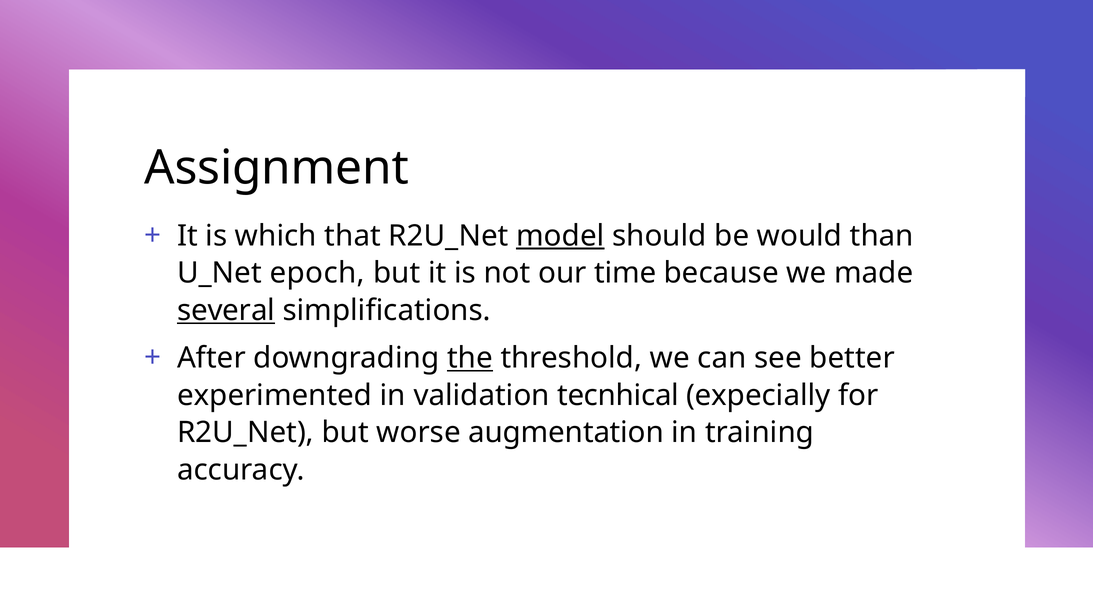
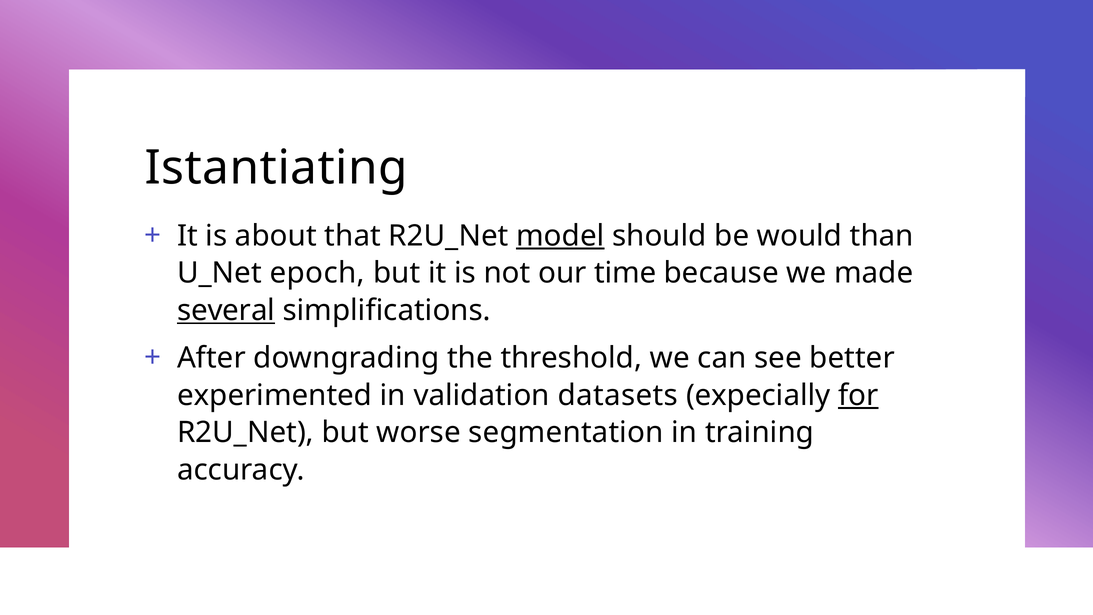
Assignment: Assignment -> Istantiating
which: which -> about
the underline: present -> none
tecnhical: tecnhical -> datasets
for underline: none -> present
augmentation: augmentation -> segmentation
